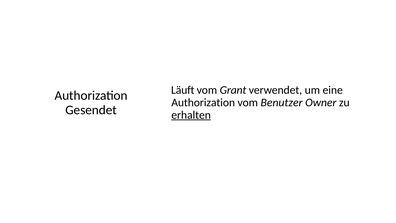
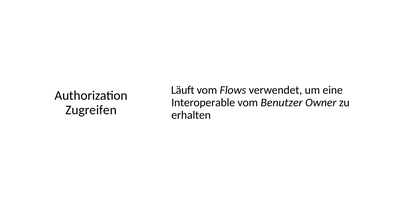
Grant: Grant -> Flows
Authorization at (203, 102): Authorization -> Interoperable
Gesendet: Gesendet -> Zugreifen
erhalten underline: present -> none
